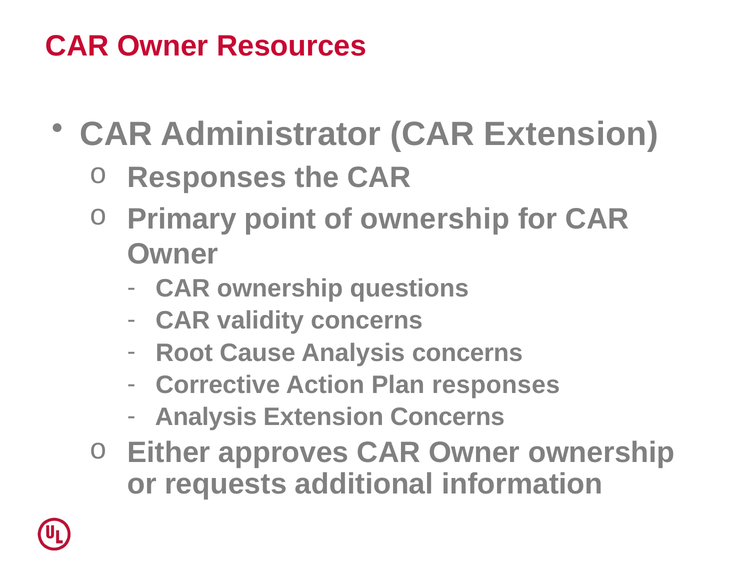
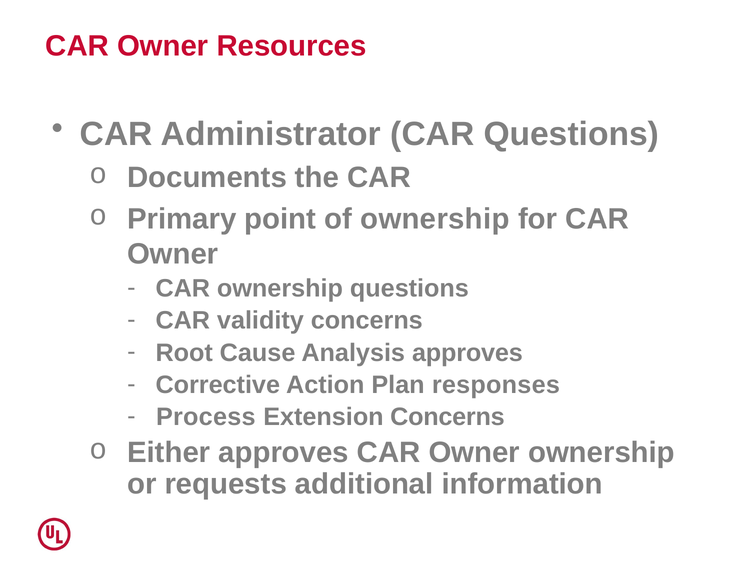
CAR Extension: Extension -> Questions
Responses at (207, 178): Responses -> Documents
Analysis concerns: concerns -> approves
Analysis at (206, 417): Analysis -> Process
